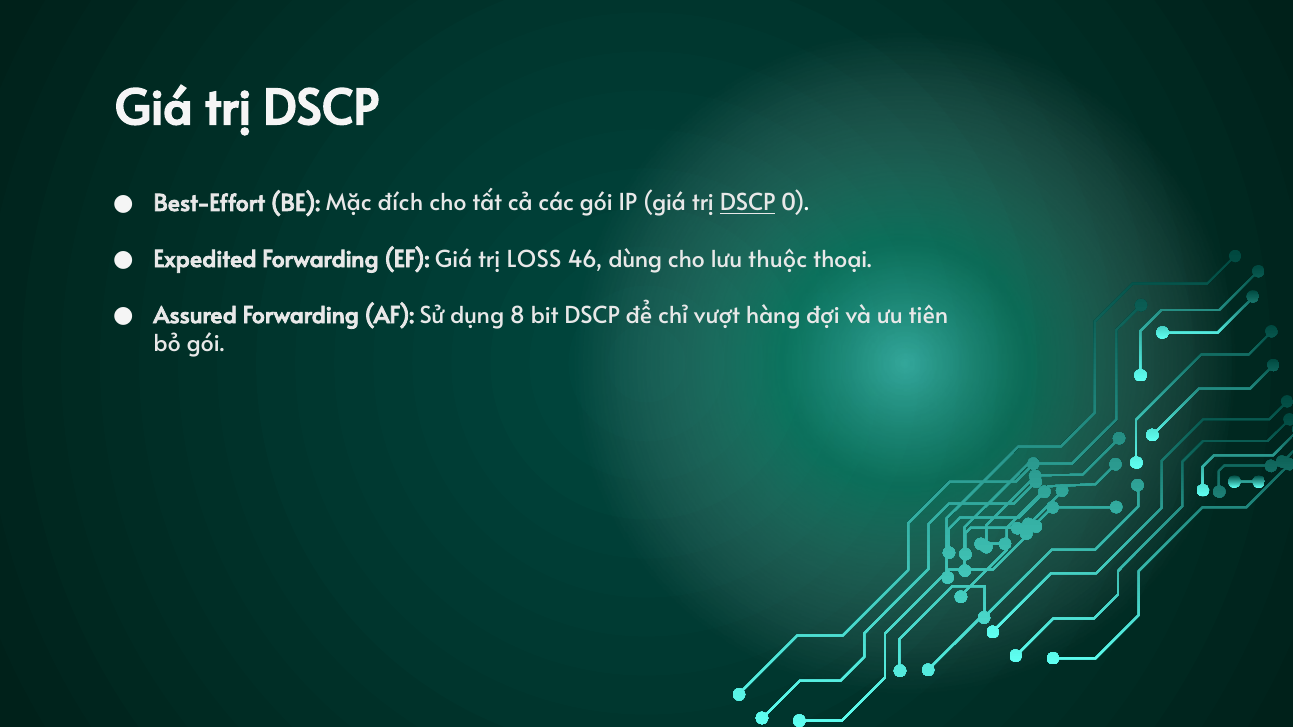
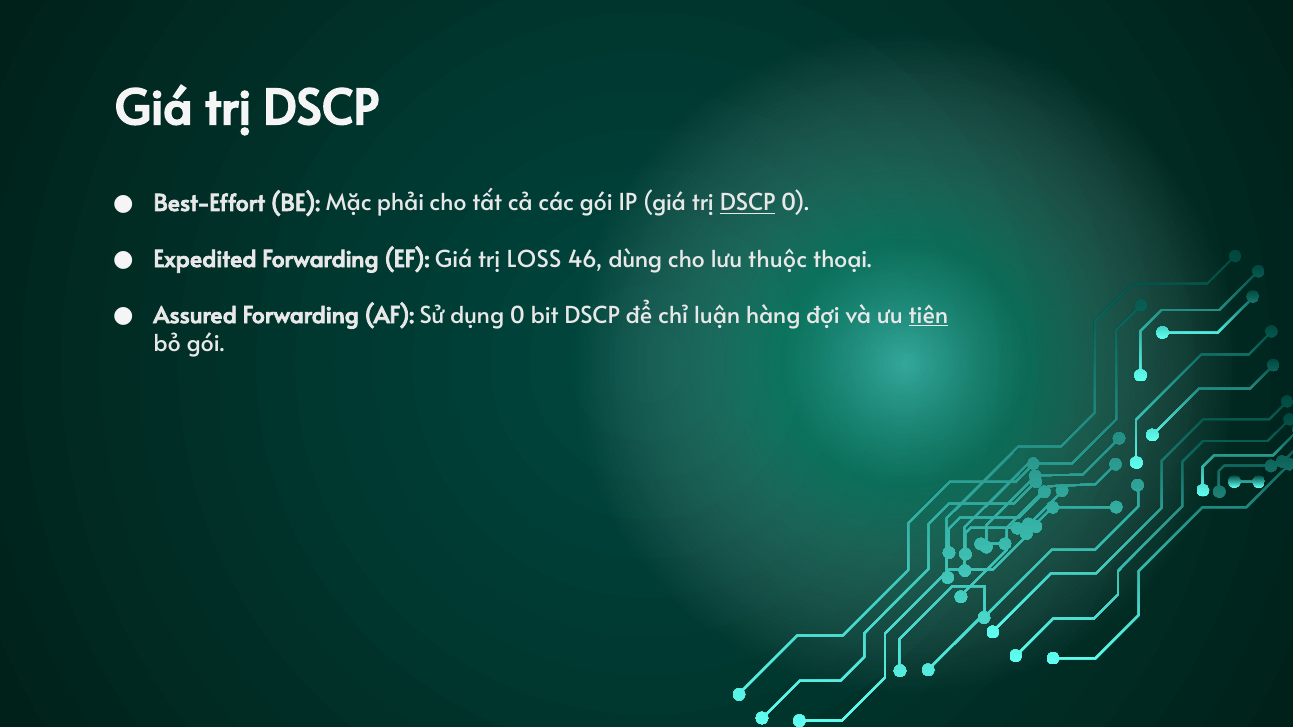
đích: đích -> phải
dụng 8: 8 -> 0
vượt: vượt -> luận
tiên underline: none -> present
